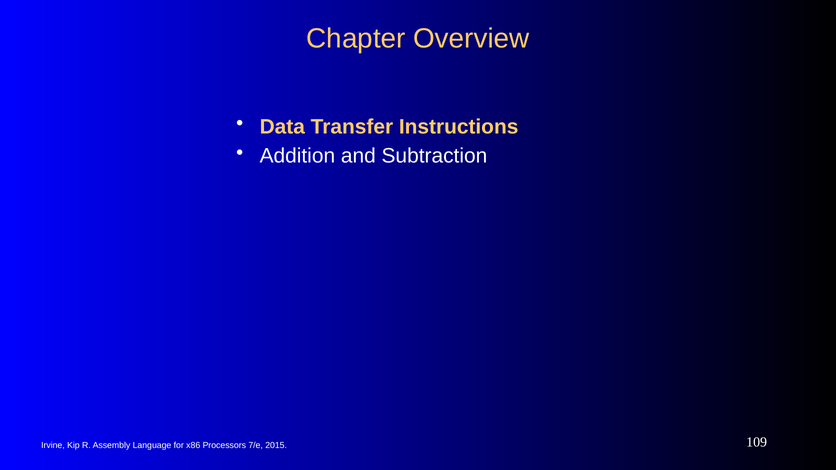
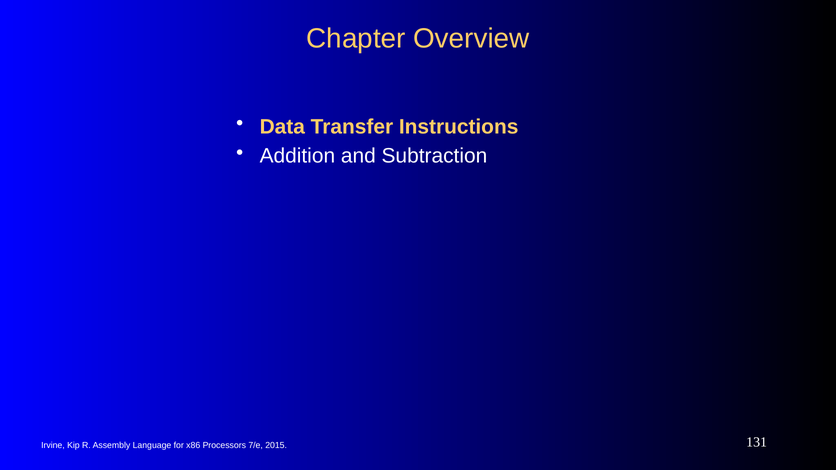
109: 109 -> 131
